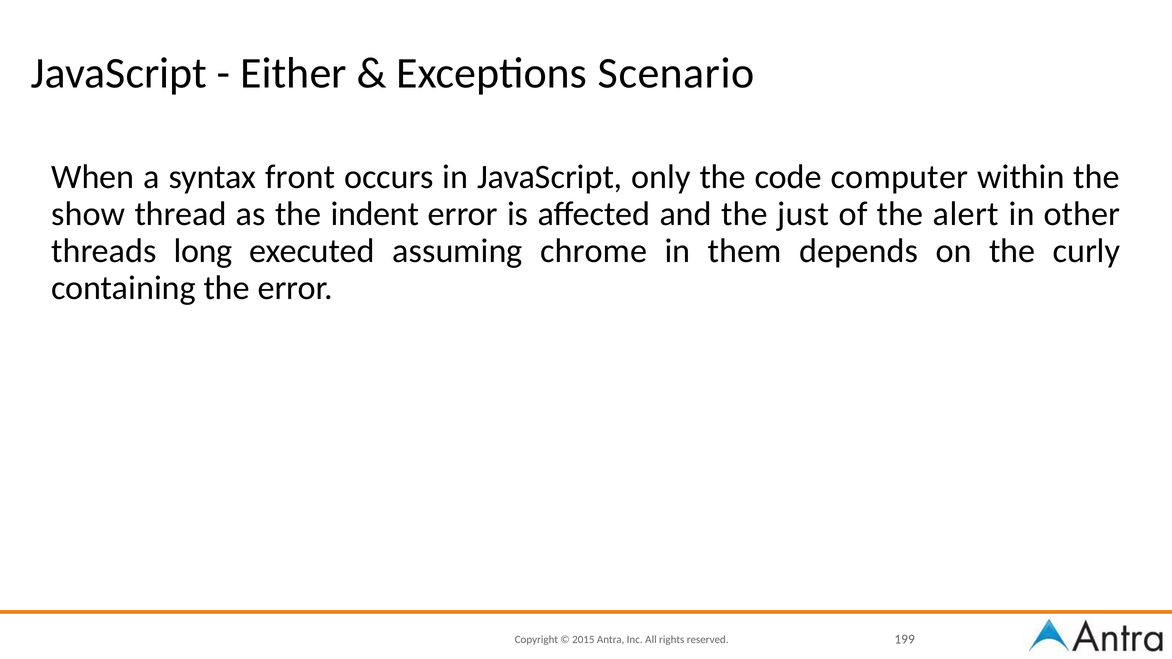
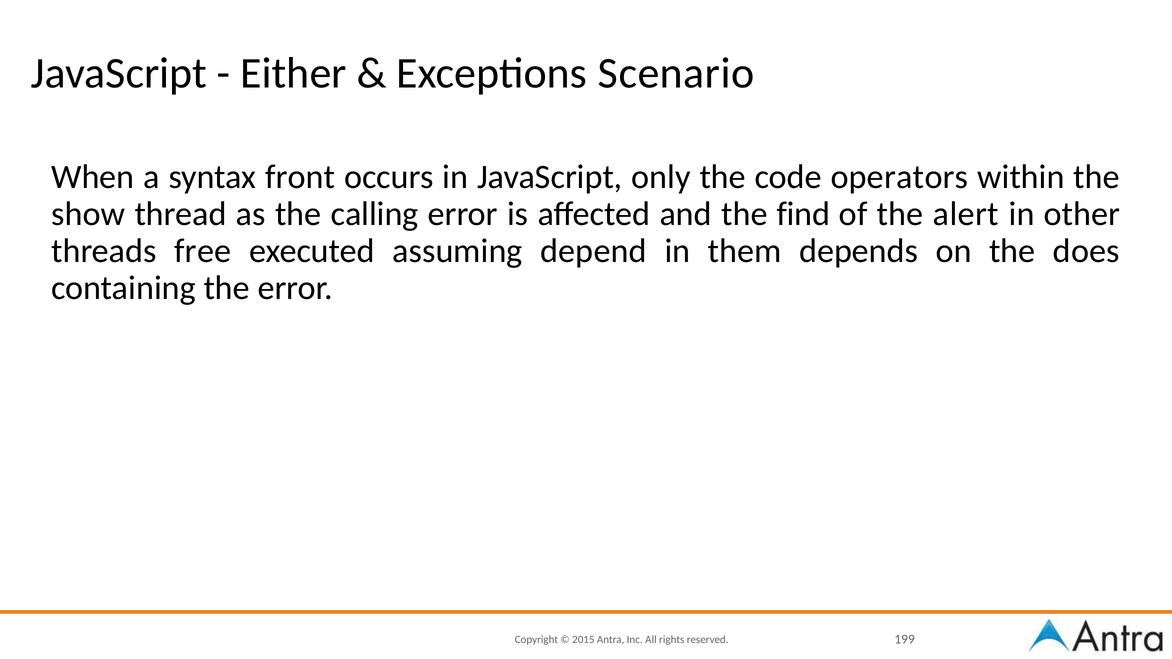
computer: computer -> operators
indent: indent -> calling
just: just -> find
long: long -> free
chrome: chrome -> depend
curly: curly -> does
